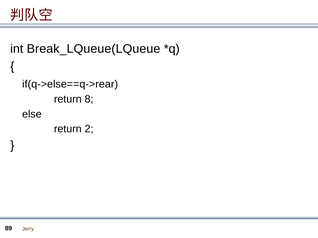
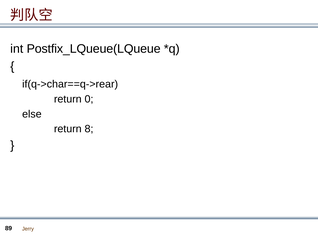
Break_LQueue(LQueue: Break_LQueue(LQueue -> Postfix_LQueue(LQueue
if(q->else==q->rear: if(q->else==q->rear -> if(q->char==q->rear
8: 8 -> 0
2: 2 -> 8
